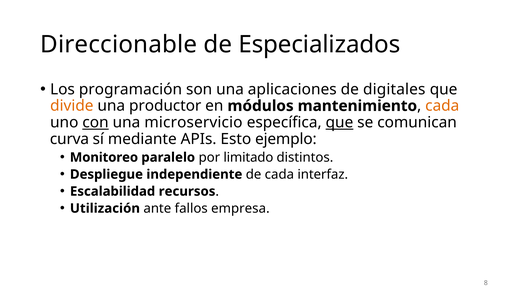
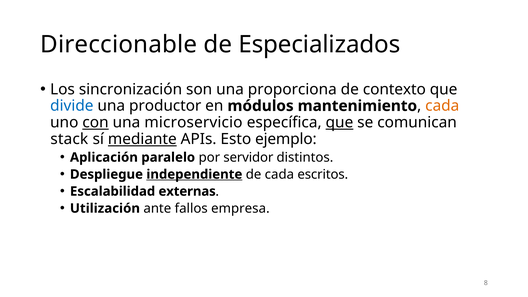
programación: programación -> sincronización
aplicaciones: aplicaciones -> proporciona
digitales: digitales -> contexto
divide colour: orange -> blue
curva: curva -> stack
mediante underline: none -> present
Monitoreo: Monitoreo -> Aplicación
limitado: limitado -> servidor
independiente underline: none -> present
interfaz: interfaz -> escritos
recursos: recursos -> externas
